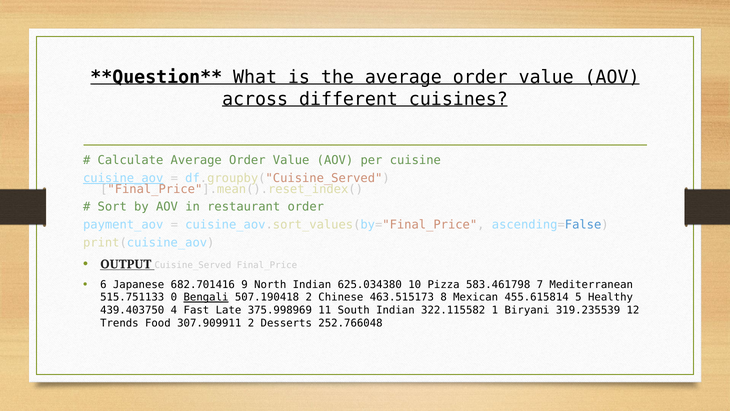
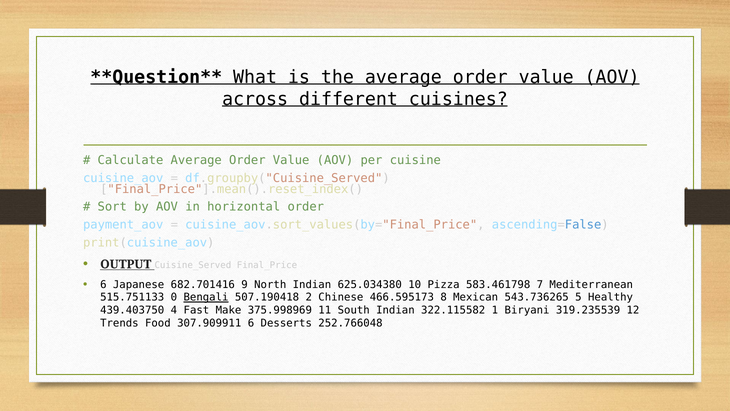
cuisine_aov underline: present -> none
restaurant: restaurant -> horizontal
463.515173: 463.515173 -> 466.595173
455.615814: 455.615814 -> 543.736265
Late: Late -> Make
307.909911 2: 2 -> 6
